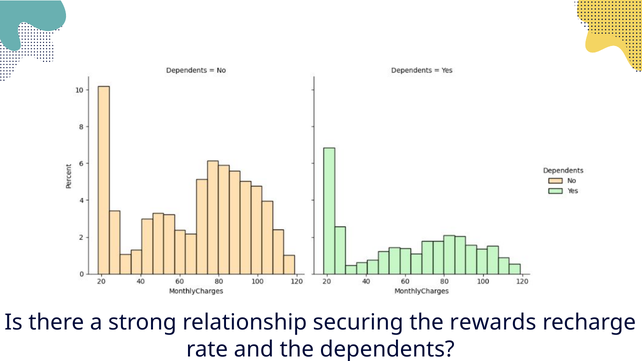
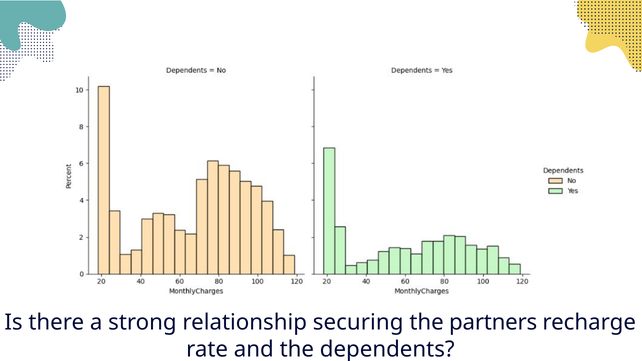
rewards: rewards -> partners
